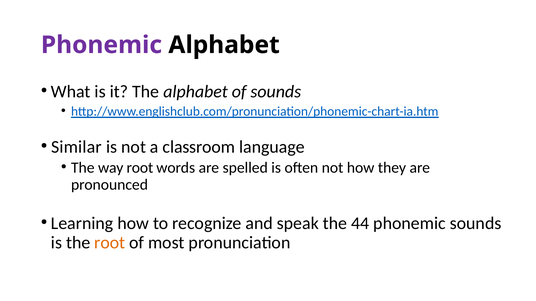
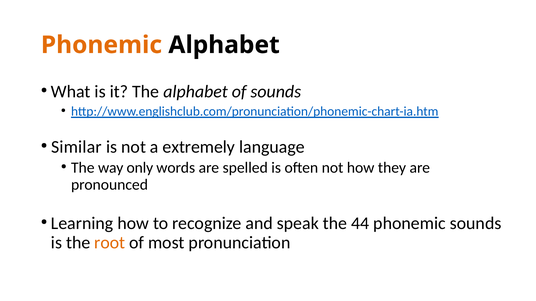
Phonemic at (101, 45) colour: purple -> orange
classroom: classroom -> extremely
way root: root -> only
